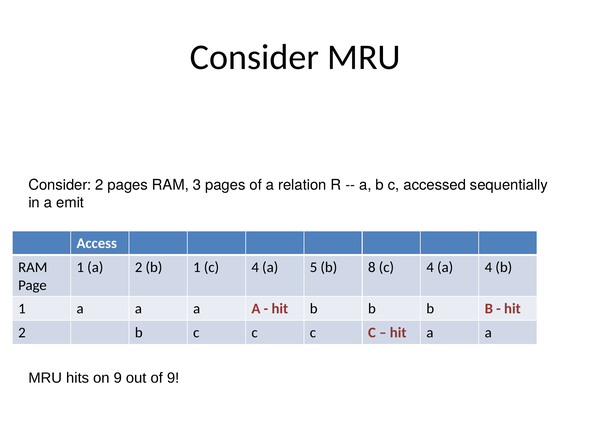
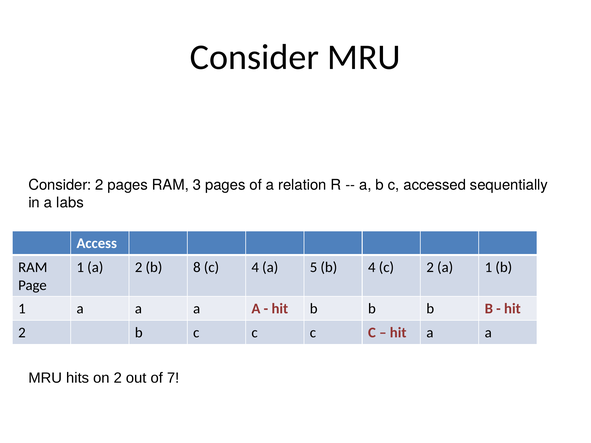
emit: emit -> labs
2 b 1: 1 -> 8
b 8: 8 -> 4
4 at (430, 267): 4 -> 2
a 4: 4 -> 1
on 9: 9 -> 2
of 9: 9 -> 7
